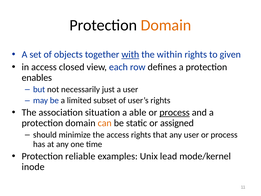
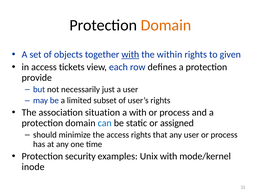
closed: closed -> tickets
enables: enables -> provide
a able: able -> with
process at (175, 112) underline: present -> none
can colour: orange -> blue
reliable: reliable -> security
Unix lead: lead -> with
